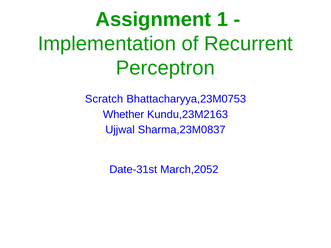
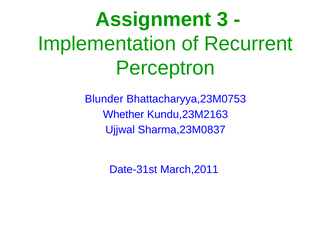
1: 1 -> 3
Scratch: Scratch -> Blunder
March,2052: March,2052 -> March,2011
